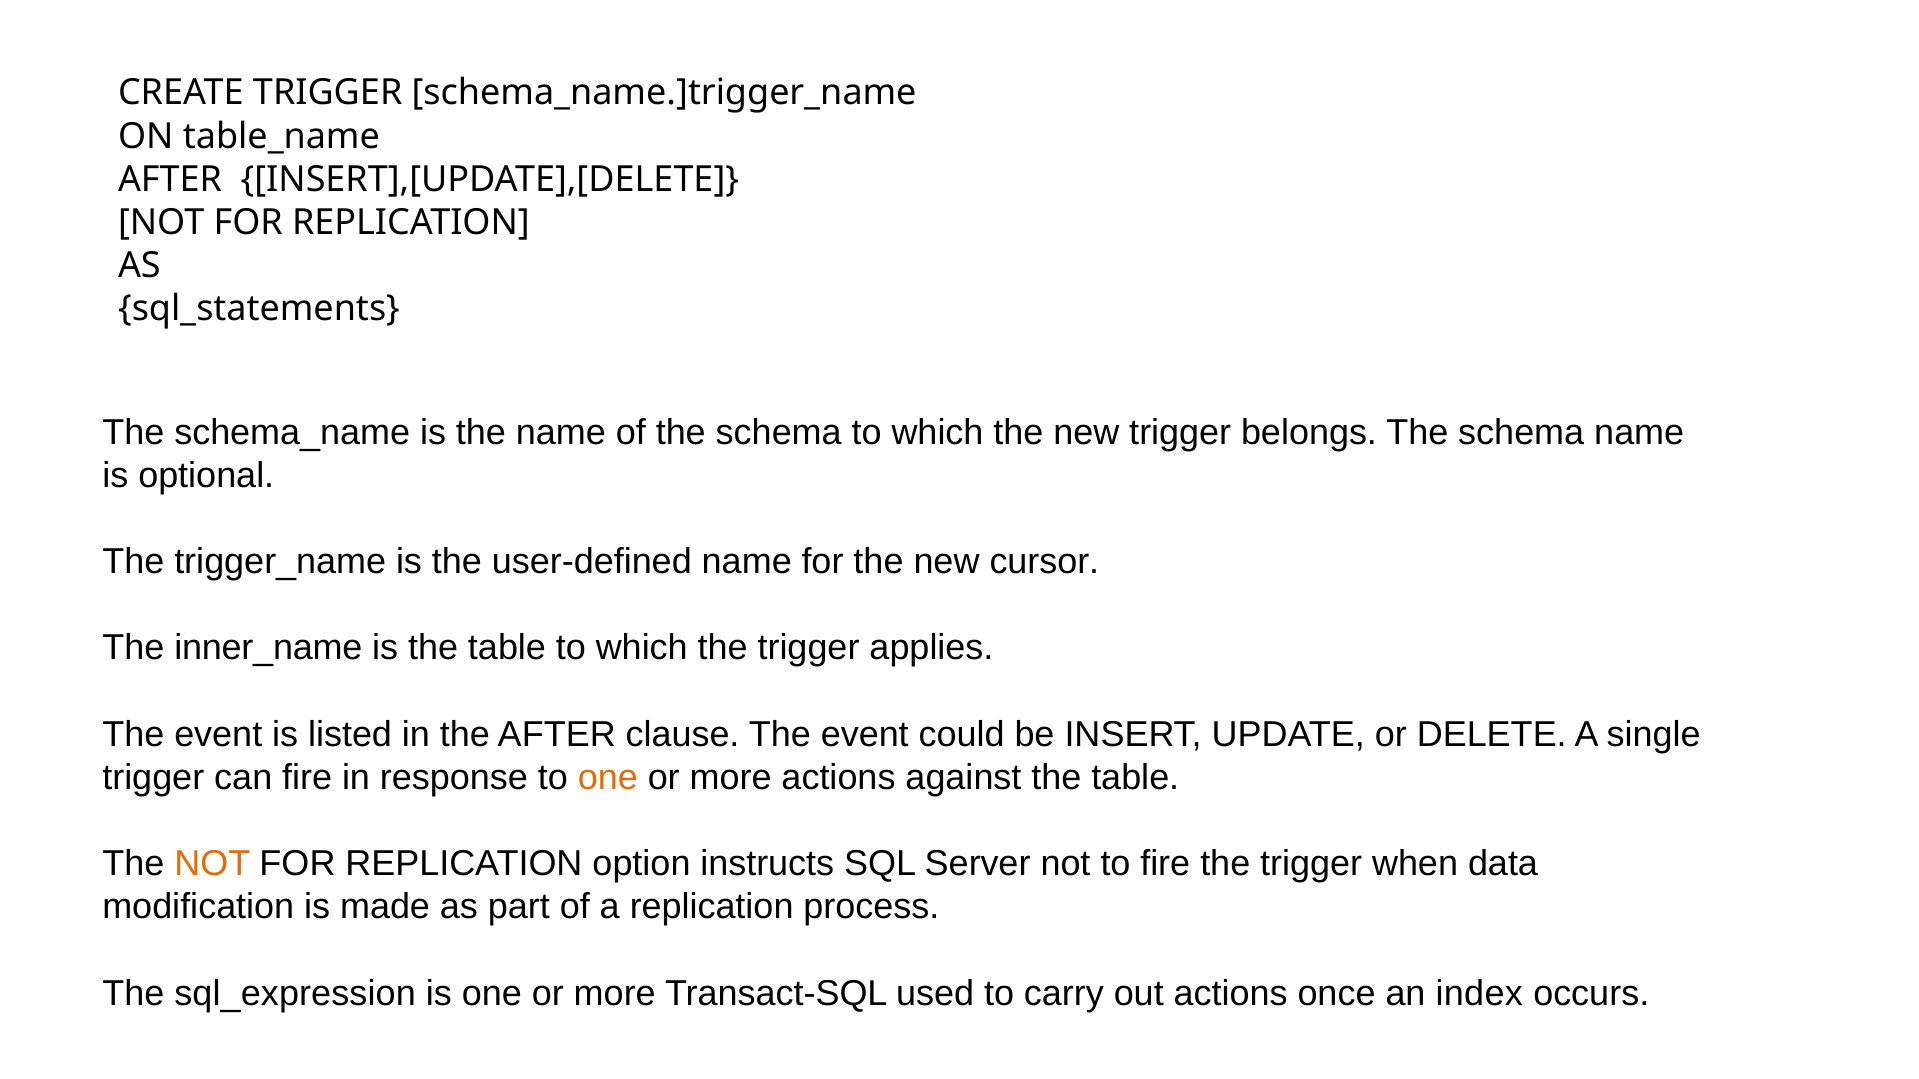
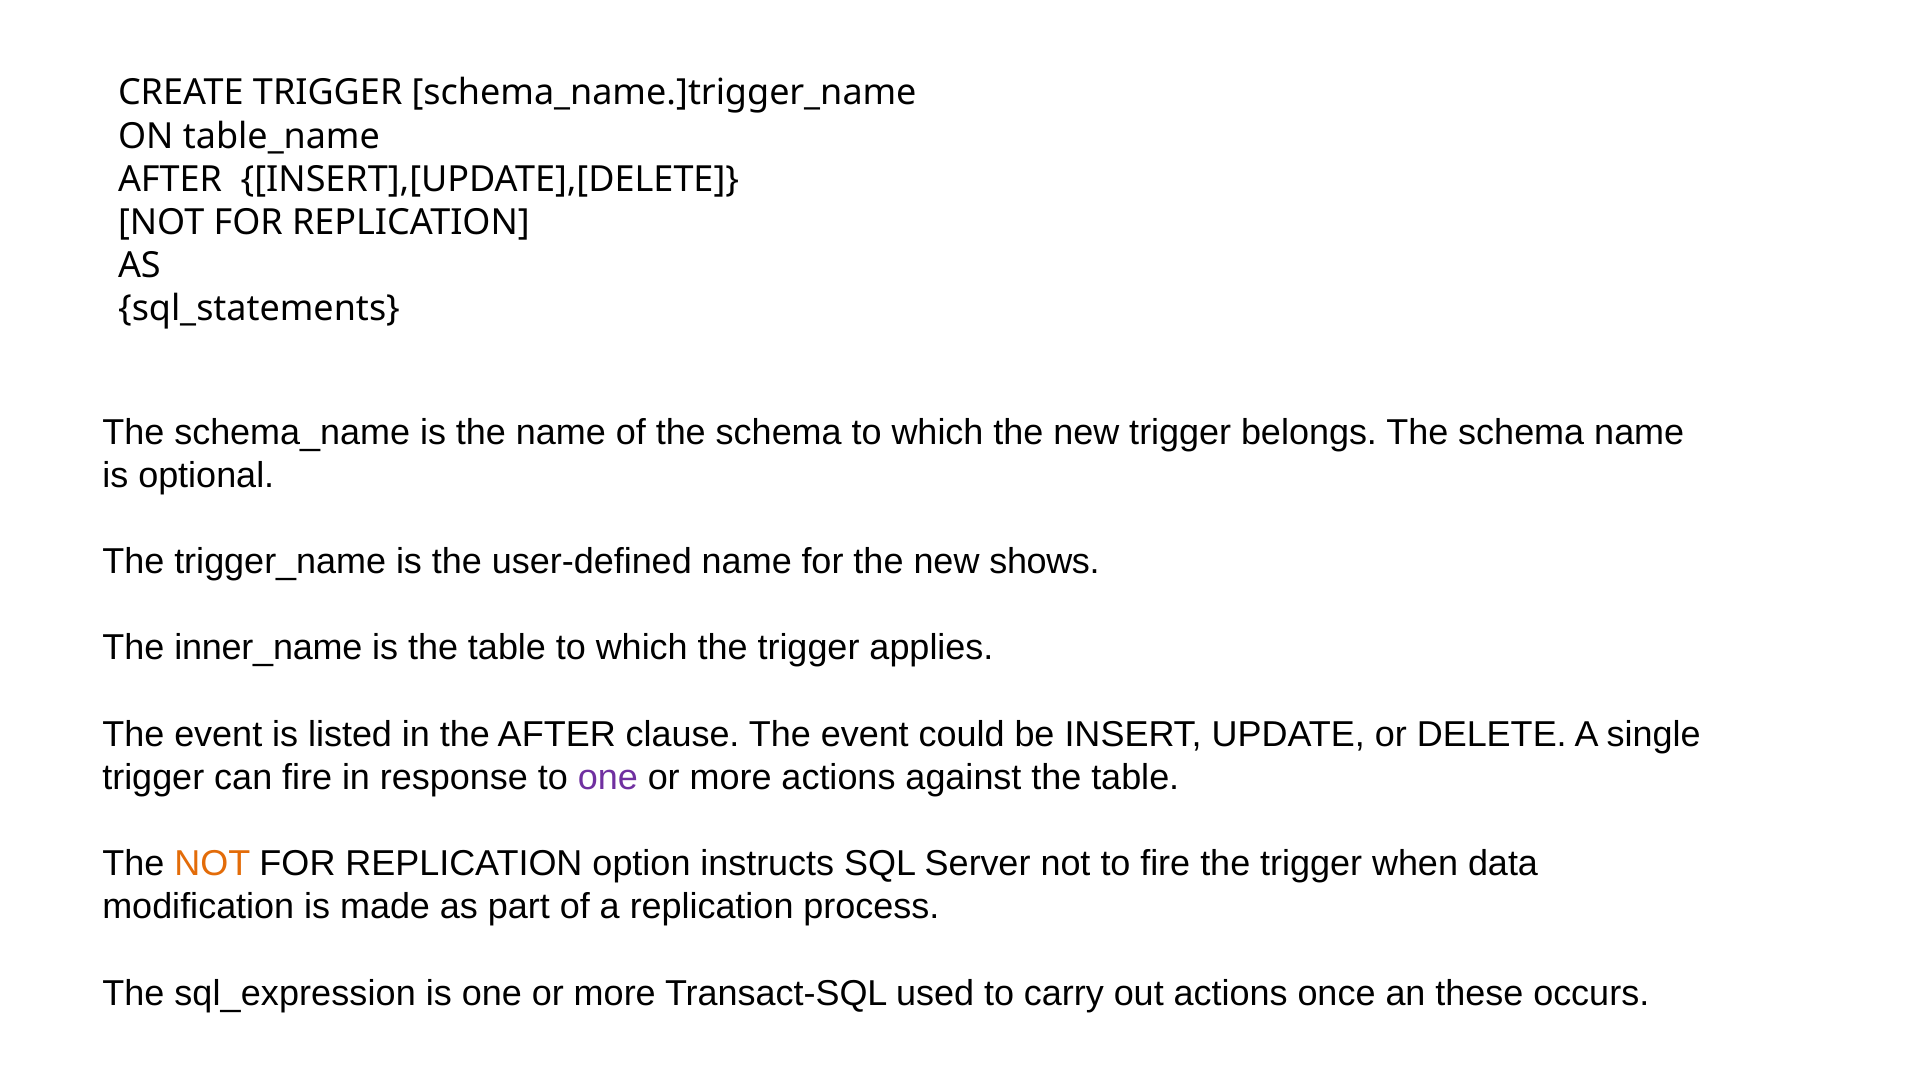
cursor: cursor -> shows
one at (608, 778) colour: orange -> purple
index: index -> these
